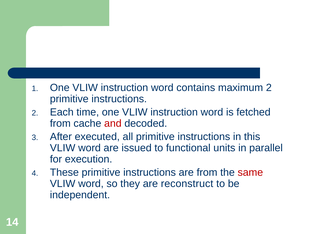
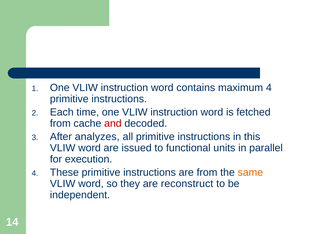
maximum 2: 2 -> 4
executed: executed -> analyzes
same colour: red -> orange
